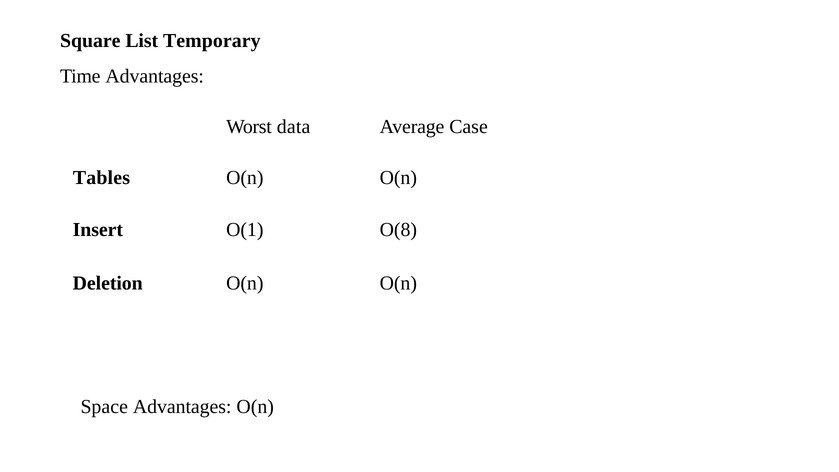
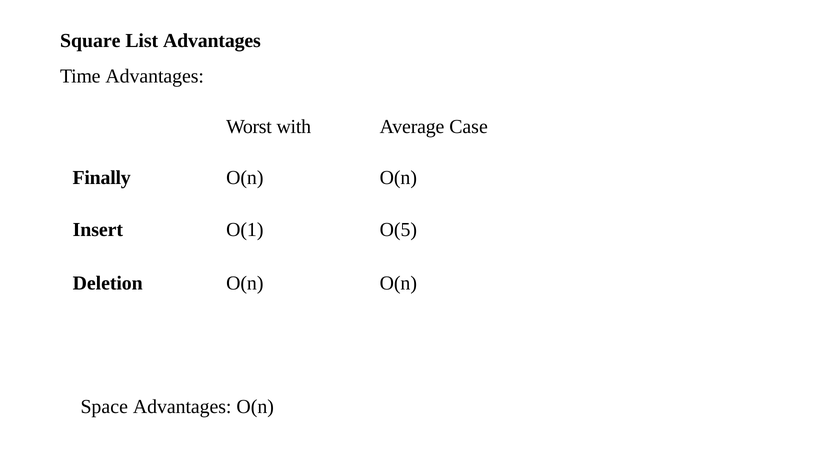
List Temporary: Temporary -> Advantages
data: data -> with
Tables: Tables -> Finally
O(8: O(8 -> O(5
